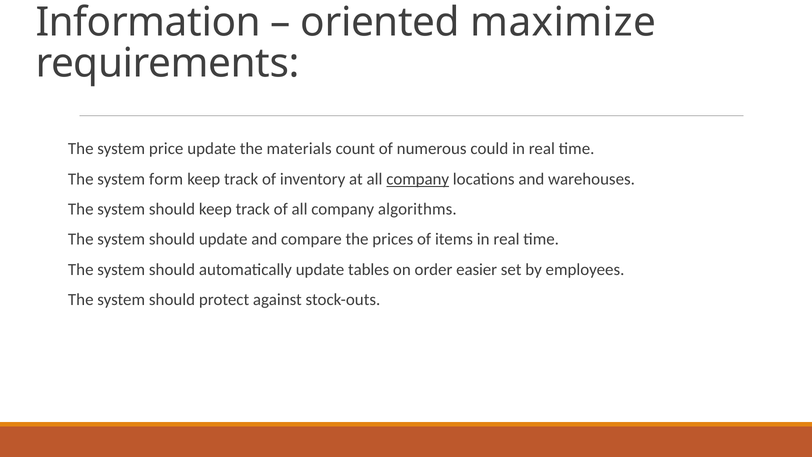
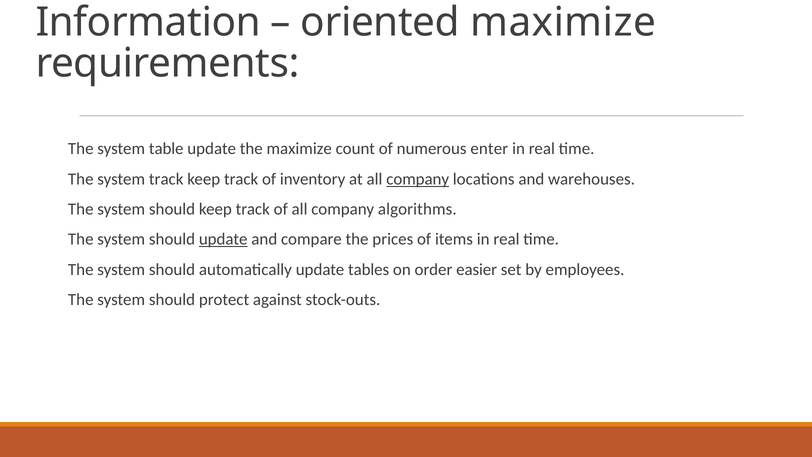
price: price -> table
the materials: materials -> maximize
could: could -> enter
system form: form -> track
update at (223, 239) underline: none -> present
